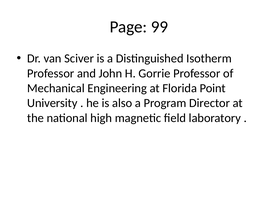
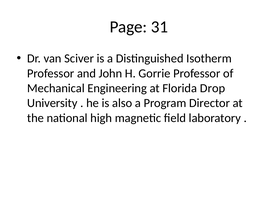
99: 99 -> 31
Point: Point -> Drop
